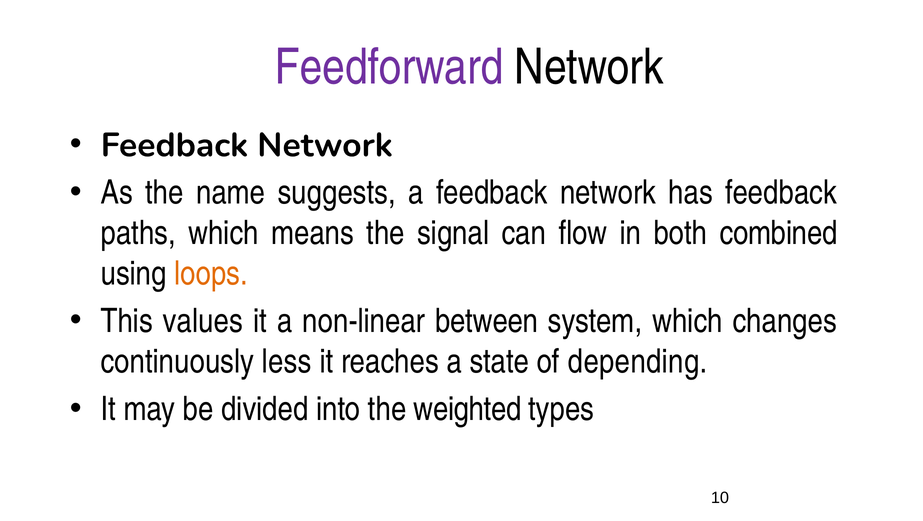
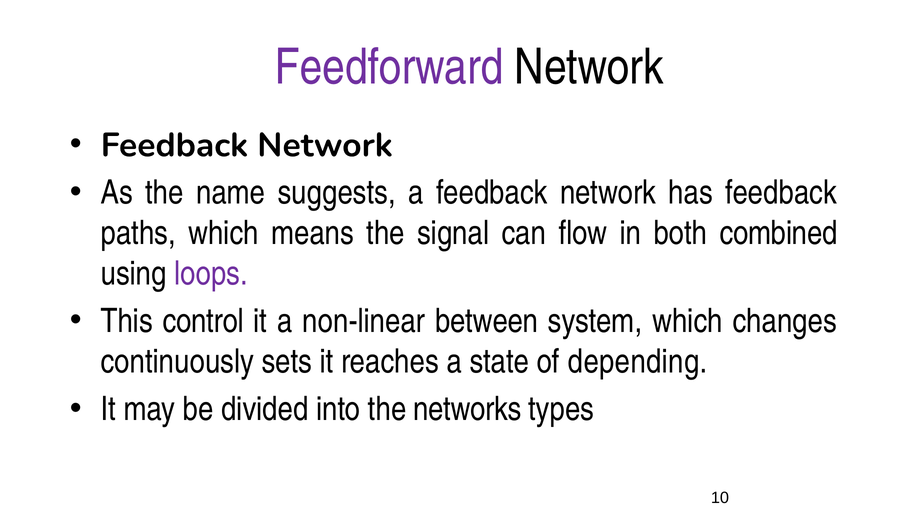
loops colour: orange -> purple
values: values -> control
less: less -> sets
weighted: weighted -> networks
